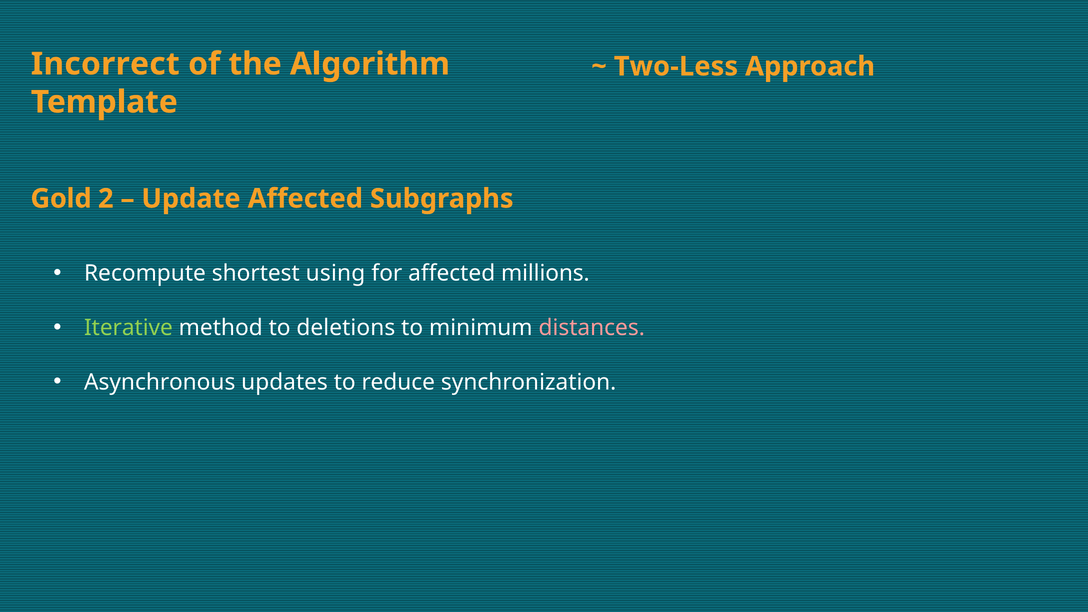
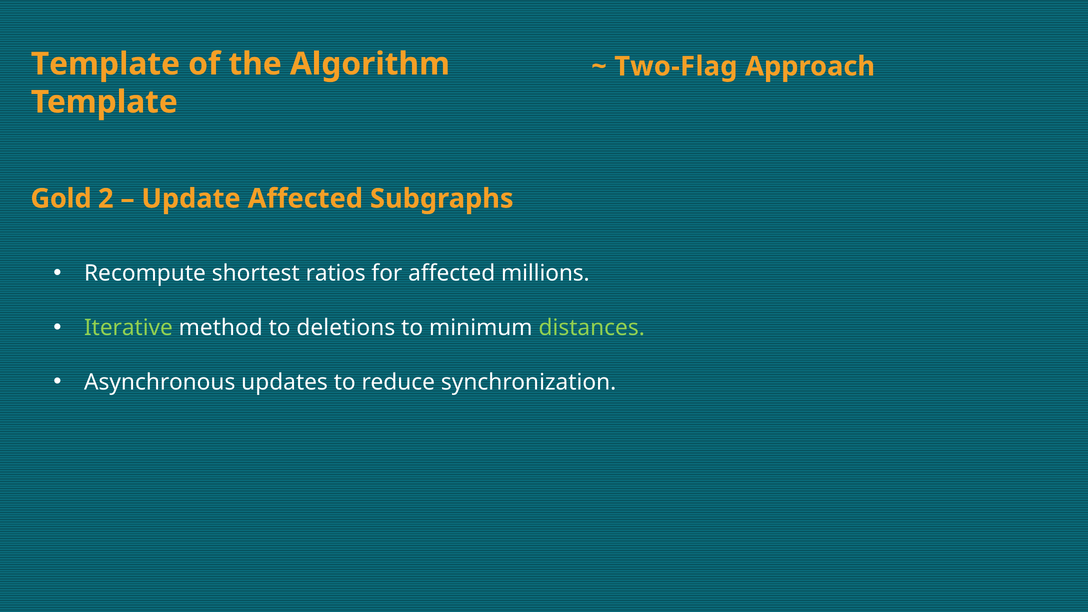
Incorrect at (105, 64): Incorrect -> Template
Two-Less: Two-Less -> Two-Flag
using: using -> ratios
distances colour: pink -> light green
